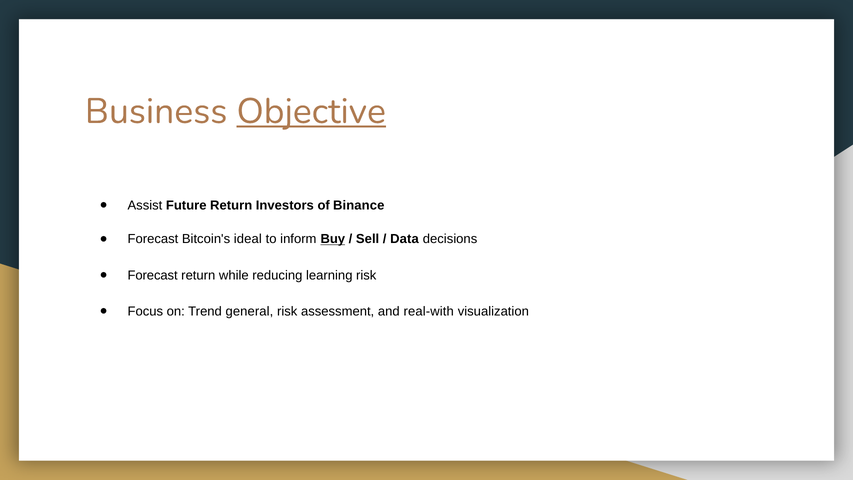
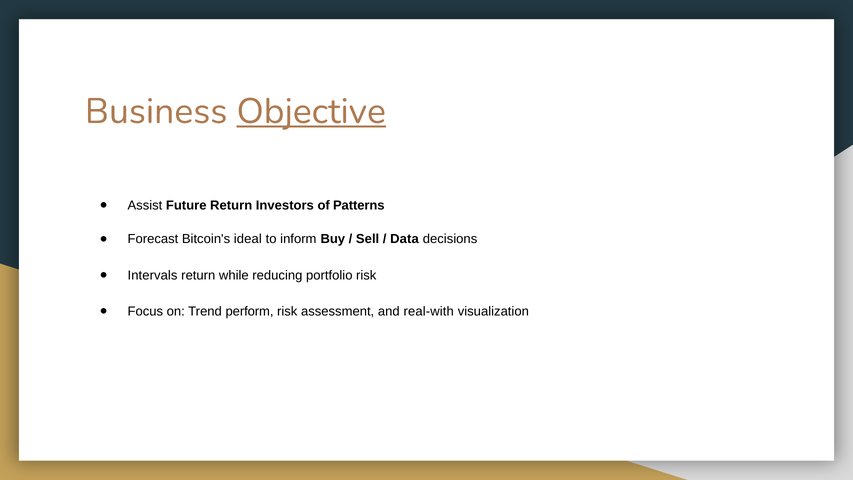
Binance: Binance -> Patterns
Buy underline: present -> none
Forecast at (153, 275): Forecast -> Intervals
learning: learning -> portfolio
general: general -> perform
